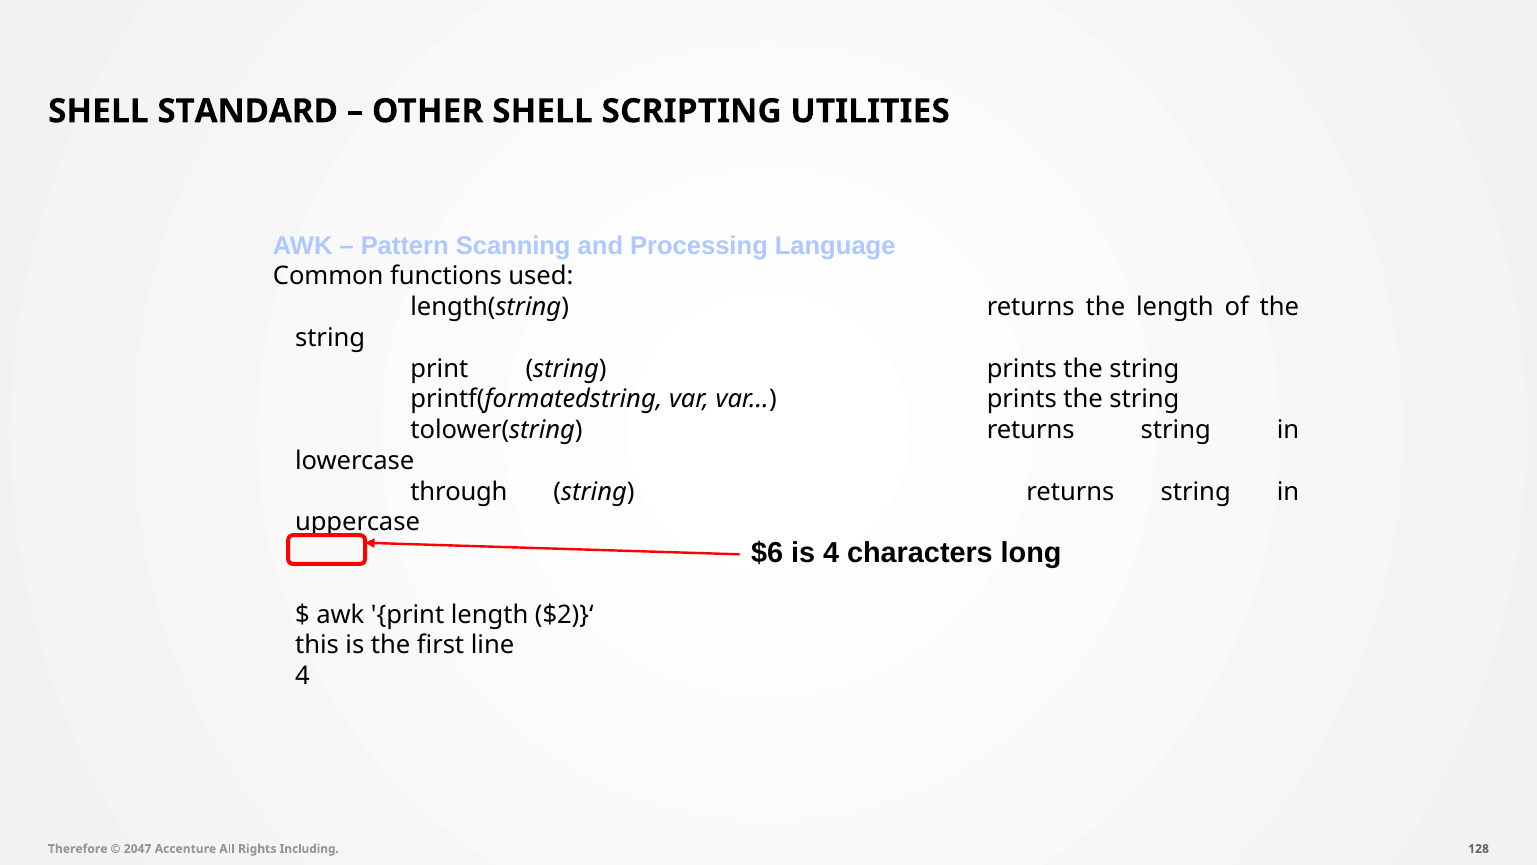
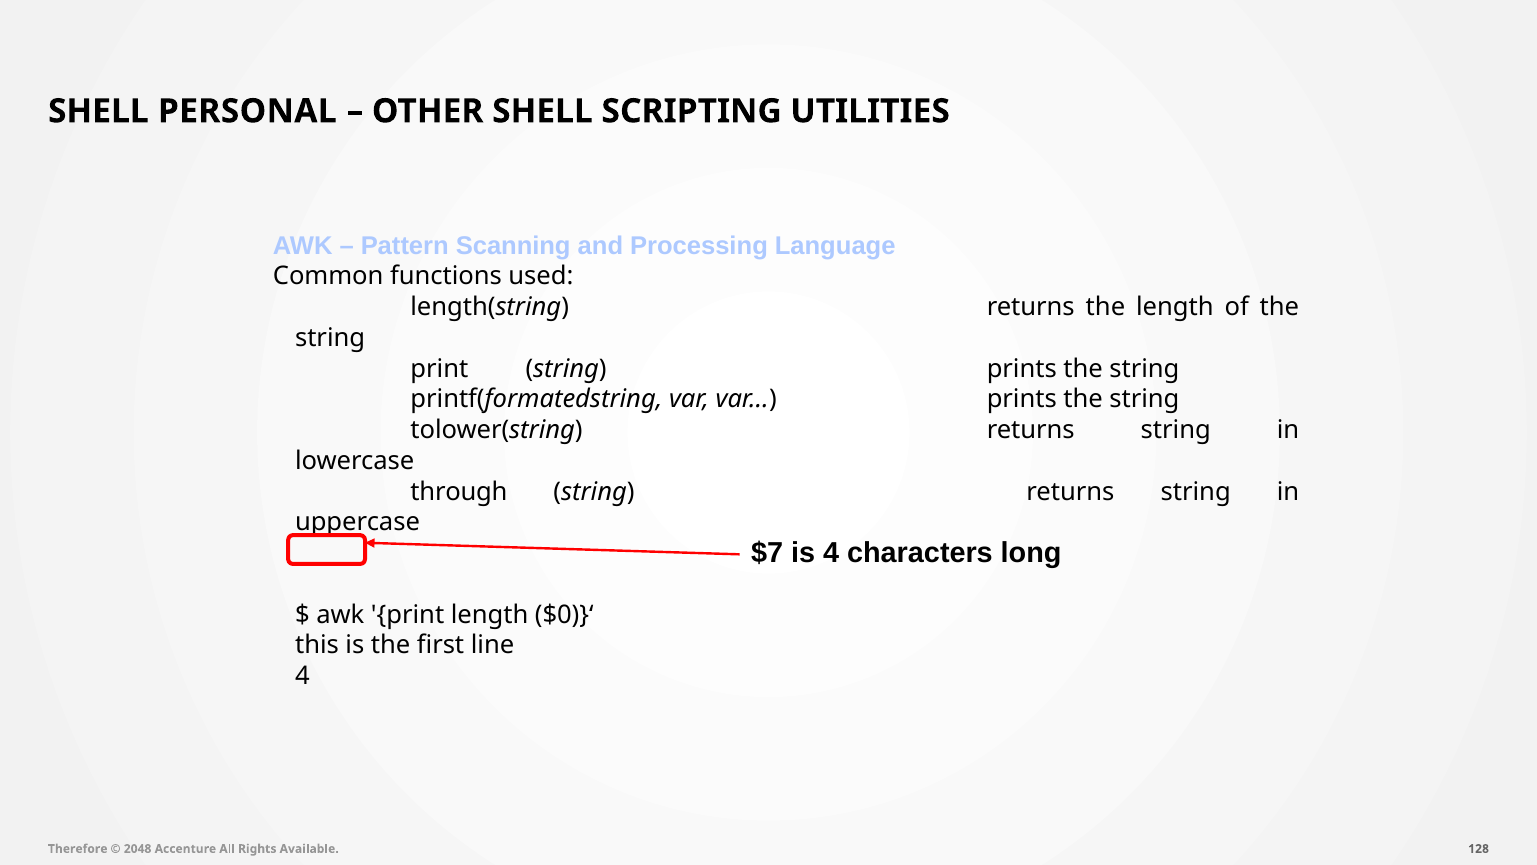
STANDARD: STANDARD -> PERSONAL
$6: $6 -> $7
$2)}‘: $2)}‘ -> $0)}‘
2047: 2047 -> 2048
Including: Including -> Available
